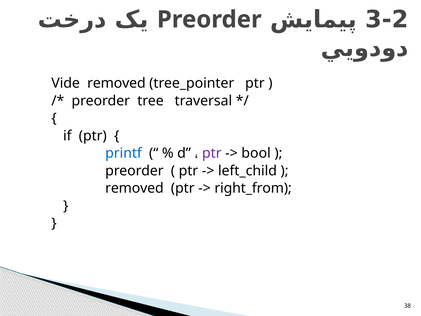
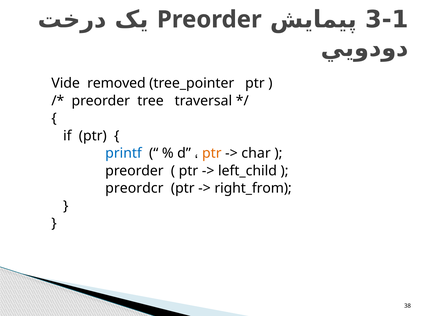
3-2: 3-2 -> 3-1
ptr at (212, 153) colour: purple -> orange
bool: bool -> char
removed at (134, 188): removed -> preordcr
